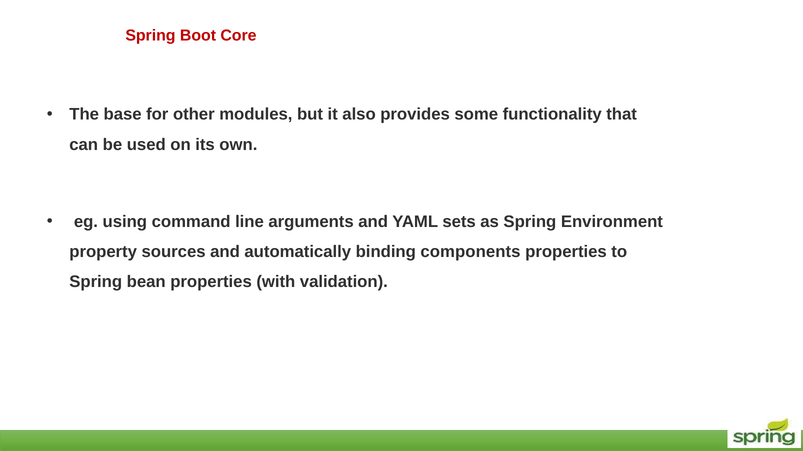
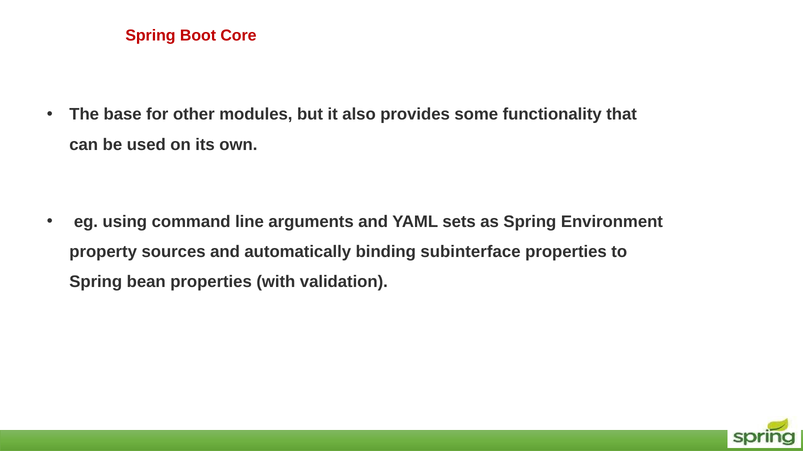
components: components -> subinterface
